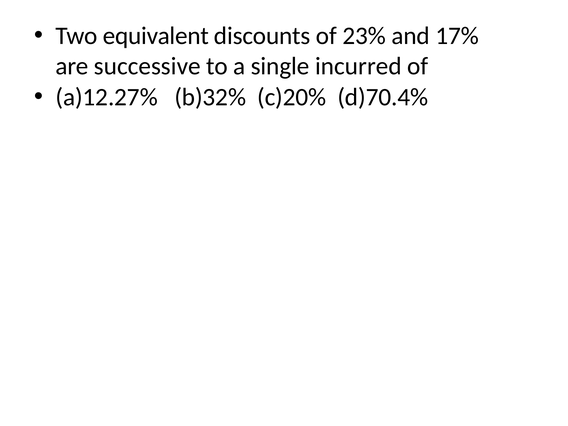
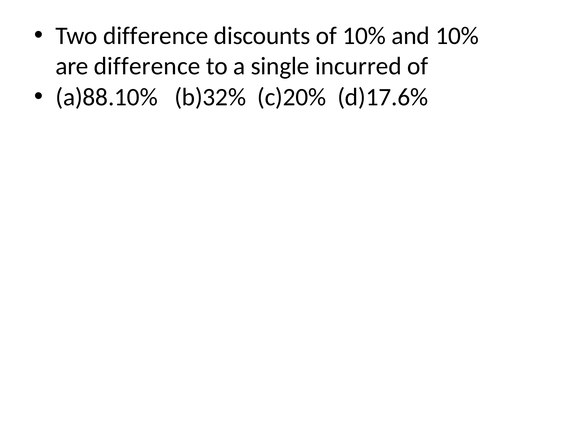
Two equivalent: equivalent -> difference
of 23%: 23% -> 10%
and 17%: 17% -> 10%
are successive: successive -> difference
a)12.27%: a)12.27% -> a)88.10%
d)70.4%: d)70.4% -> d)17.6%
